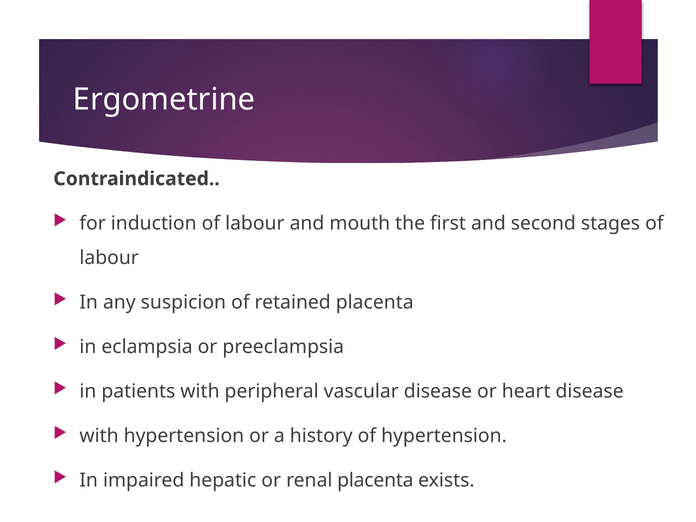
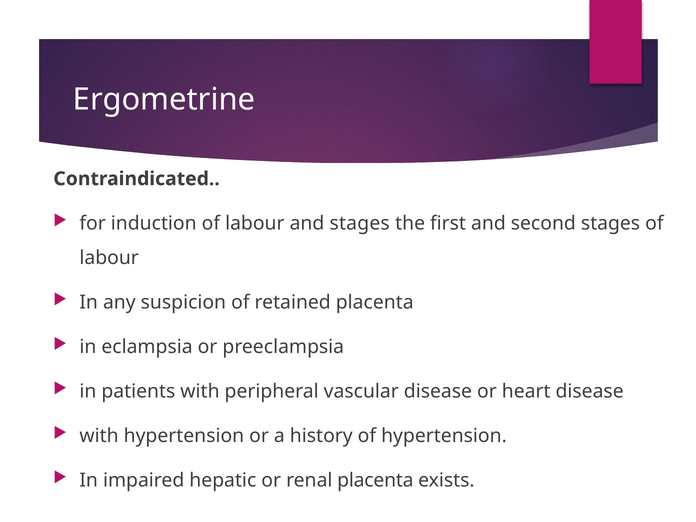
and mouth: mouth -> stages
